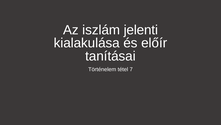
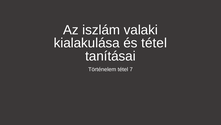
jelenti: jelenti -> valaki
és előír: előír -> tétel
